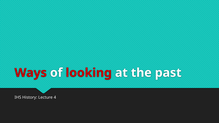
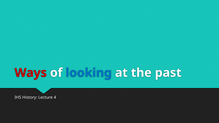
looking colour: red -> blue
